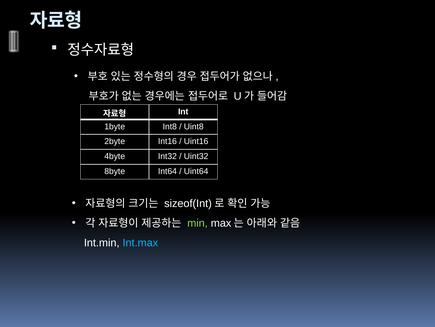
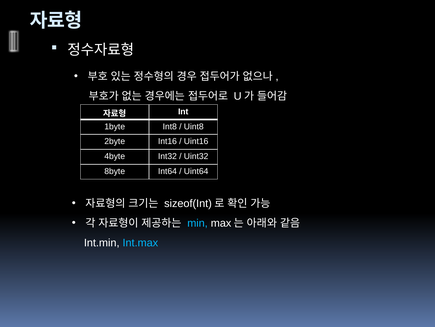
min colour: light green -> light blue
